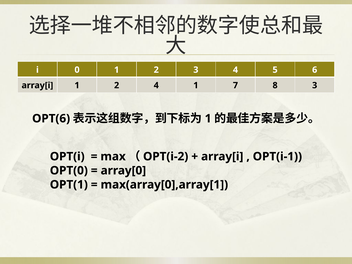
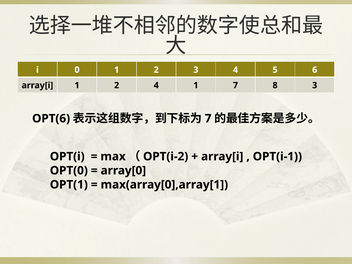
1 at (208, 119): 1 -> 7
